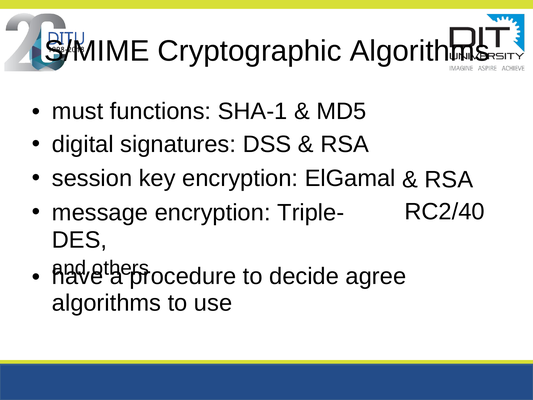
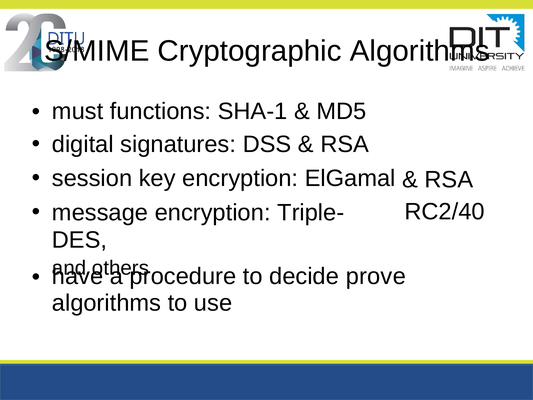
agree: agree -> prove
